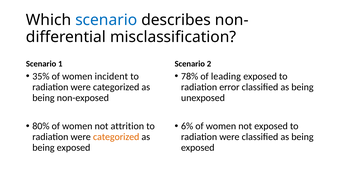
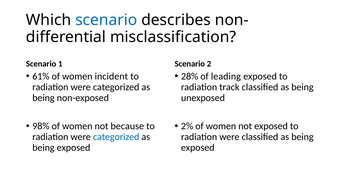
35%: 35% -> 61%
78%: 78% -> 28%
error: error -> track
80%: 80% -> 98%
attrition: attrition -> because
6%: 6% -> 2%
categorized at (116, 137) colour: orange -> blue
